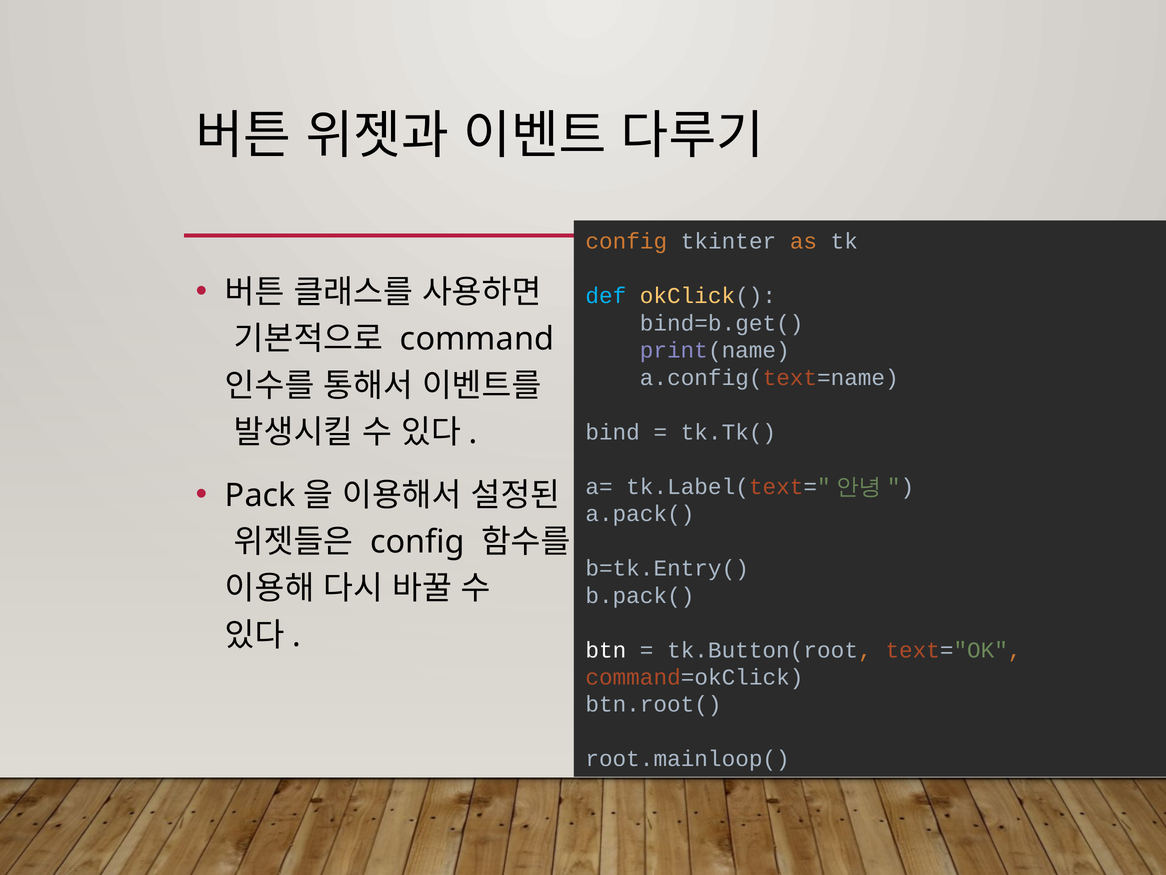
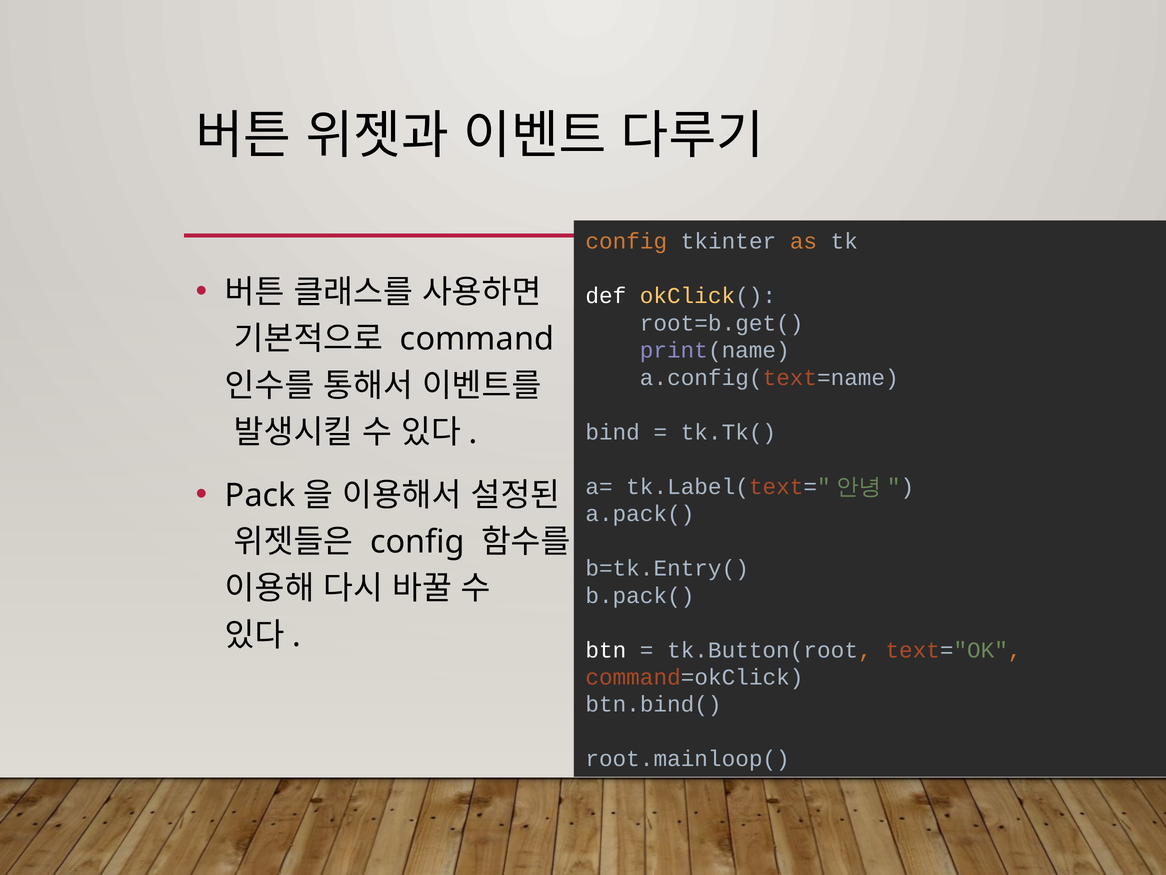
def colour: light blue -> white
bind=b.get(: bind=b.get( -> root=b.get(
btn.root(: btn.root( -> btn.bind(
